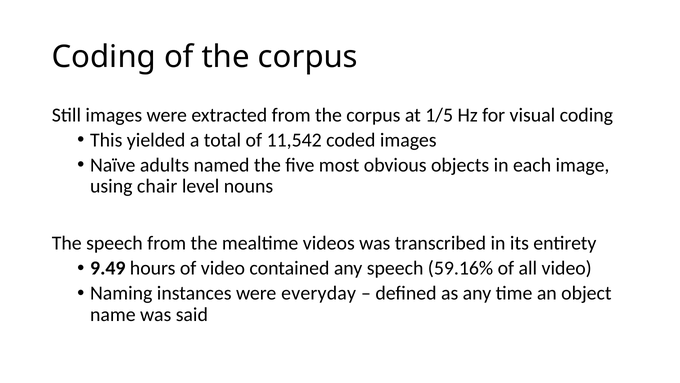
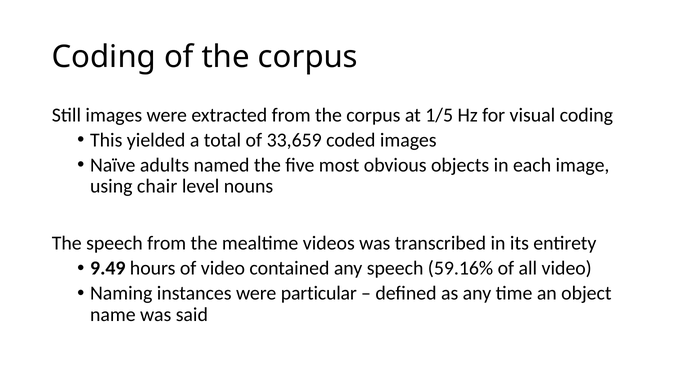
11,542: 11,542 -> 33,659
everyday: everyday -> particular
